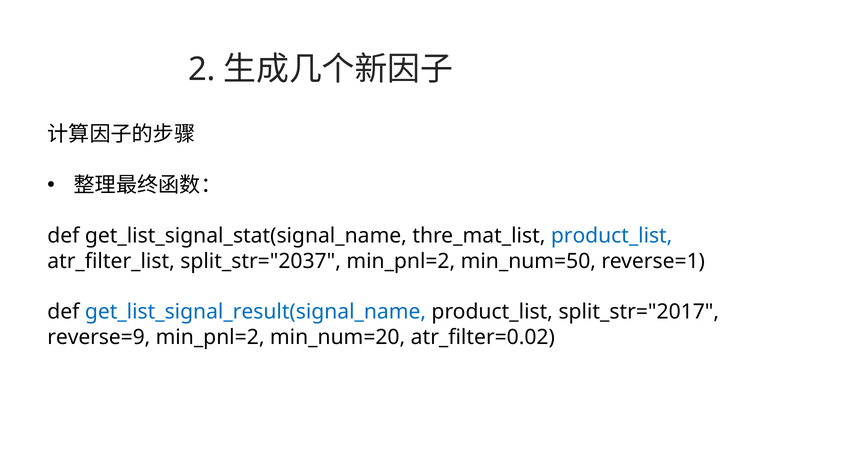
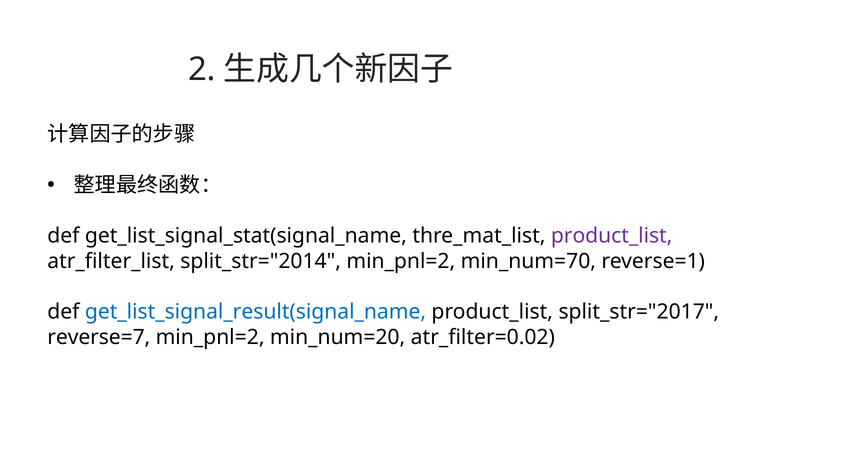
product_list at (612, 236) colour: blue -> purple
split_str="2037: split_str="2037 -> split_str="2014
min_num=50: min_num=50 -> min_num=70
reverse=9: reverse=9 -> reverse=7
